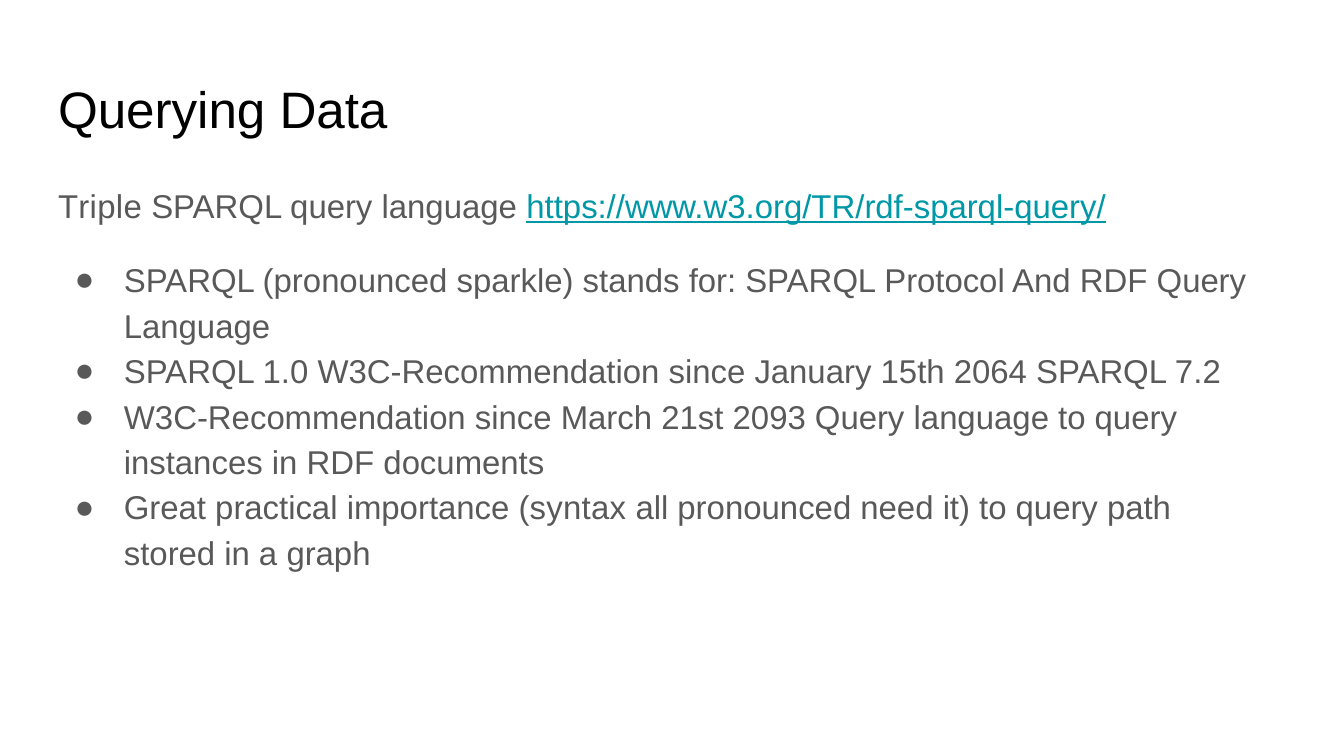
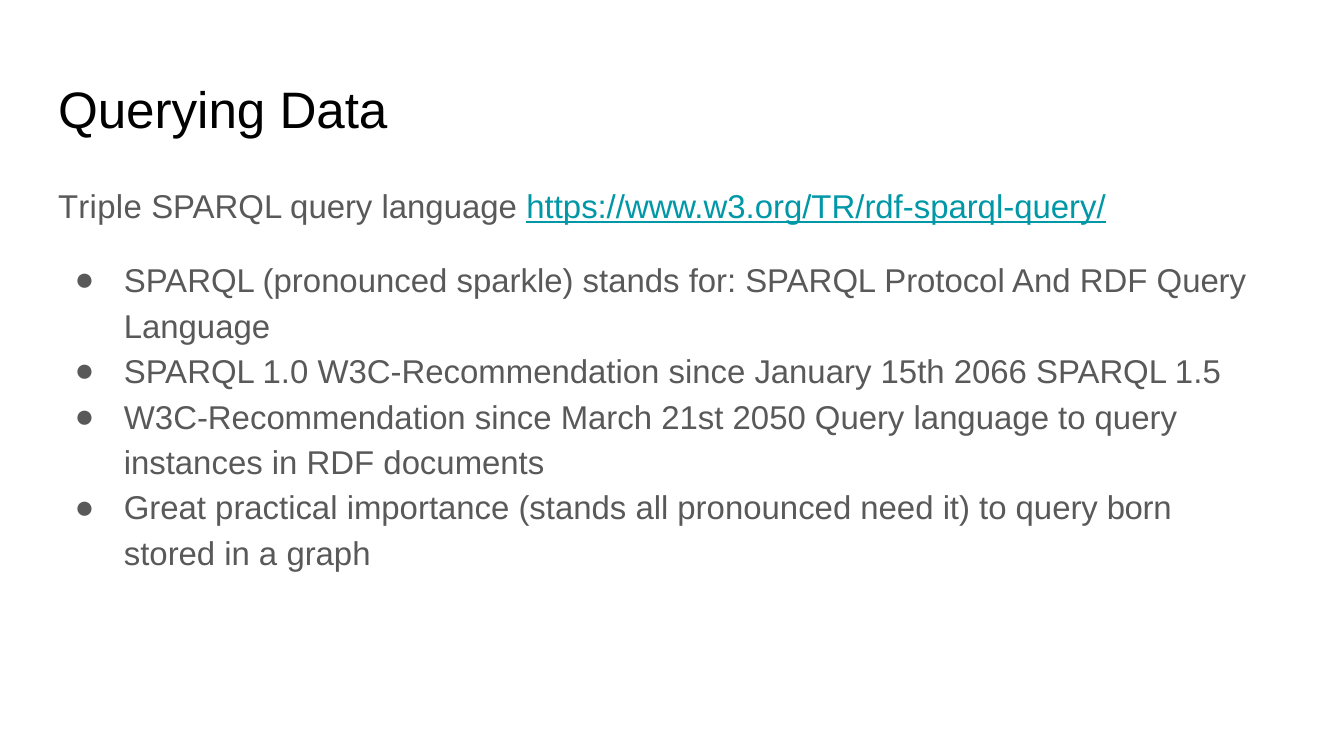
2064: 2064 -> 2066
7.2: 7.2 -> 1.5
2093: 2093 -> 2050
importance syntax: syntax -> stands
path: path -> born
